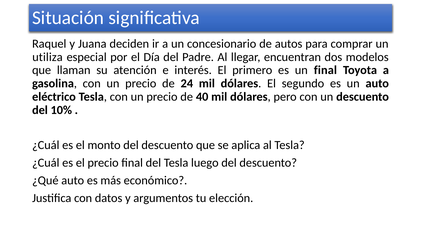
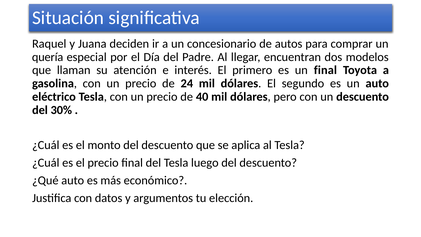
utiliza: utiliza -> quería
10%: 10% -> 30%
